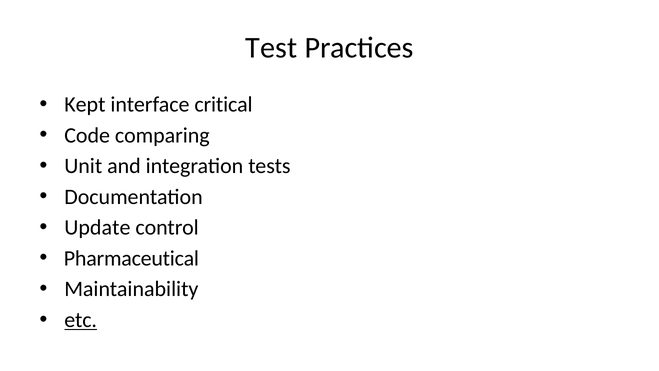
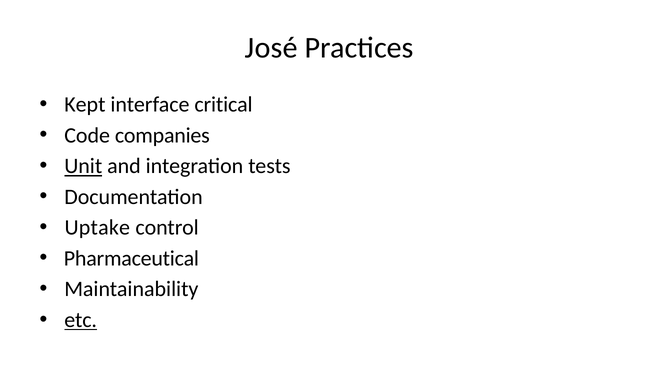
Test: Test -> José
comparing: comparing -> companies
Unit underline: none -> present
Update: Update -> Uptake
